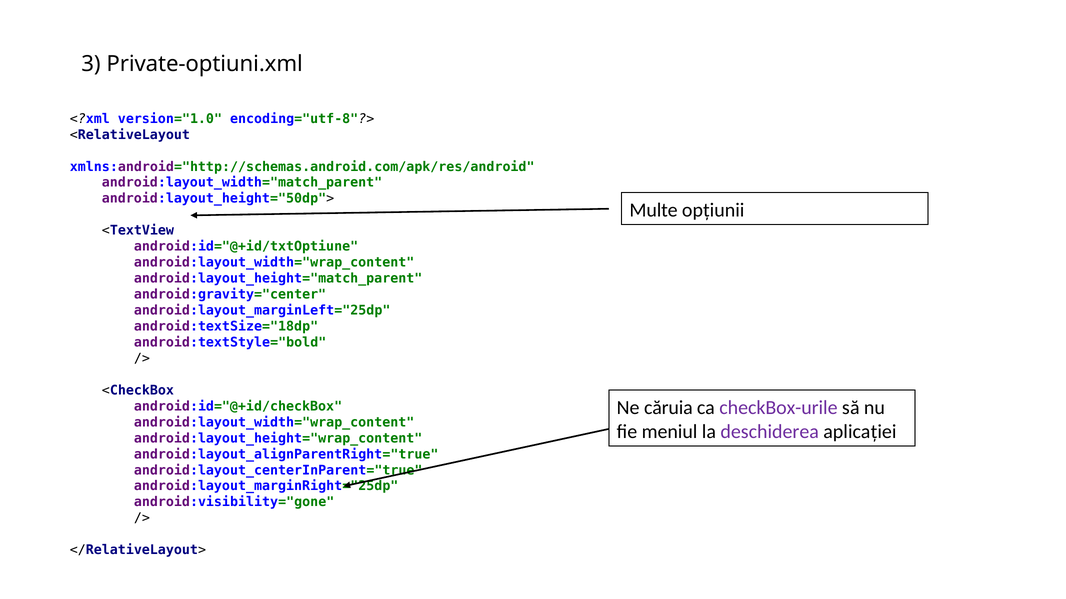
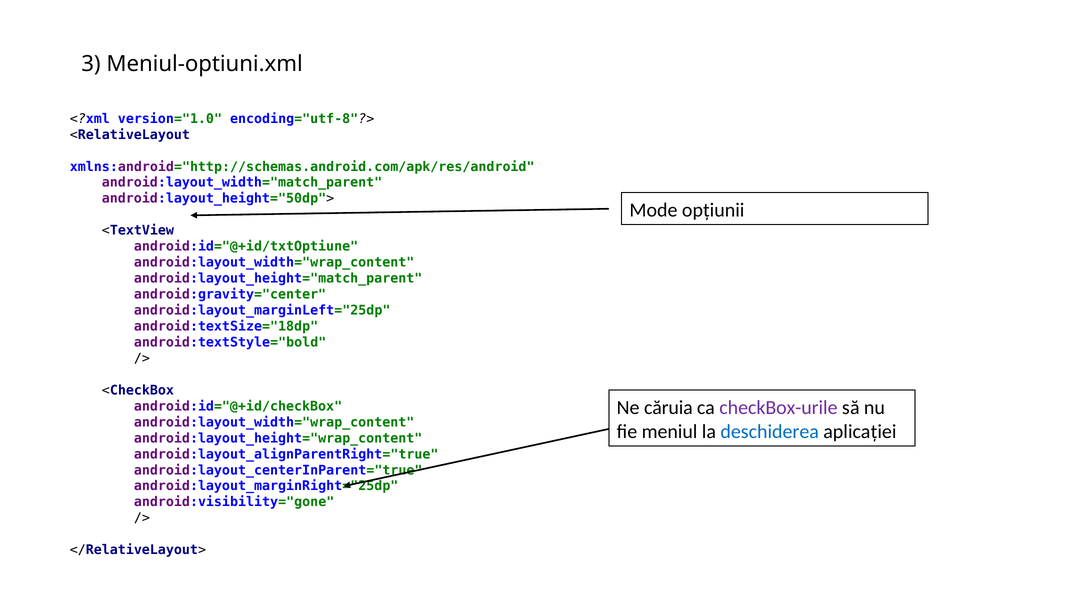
Private-optiuni.xml: Private-optiuni.xml -> Meniul-optiuni.xml
Multe: Multe -> Mode
deschiderea colour: purple -> blue
